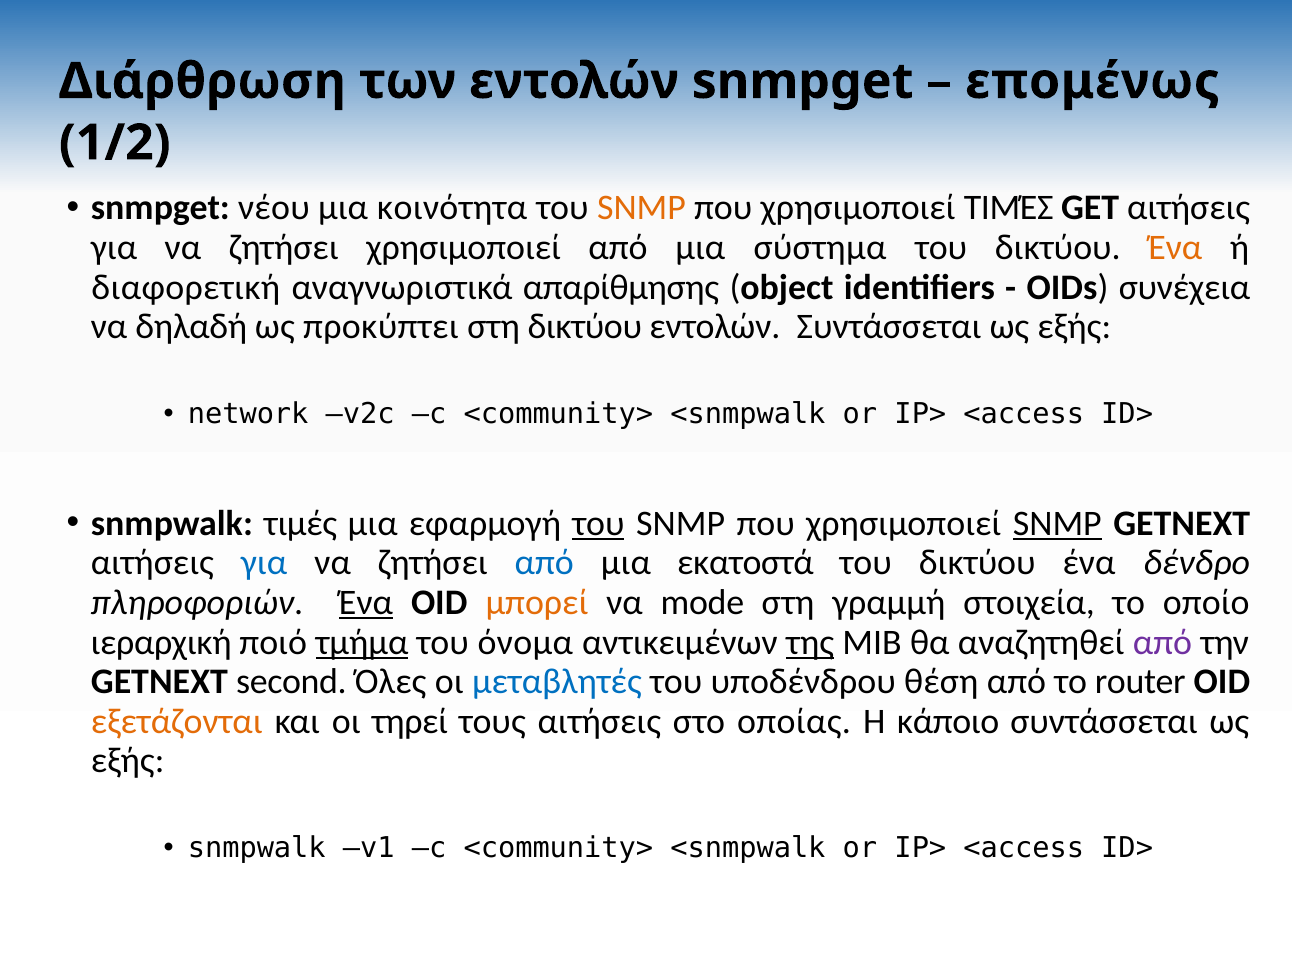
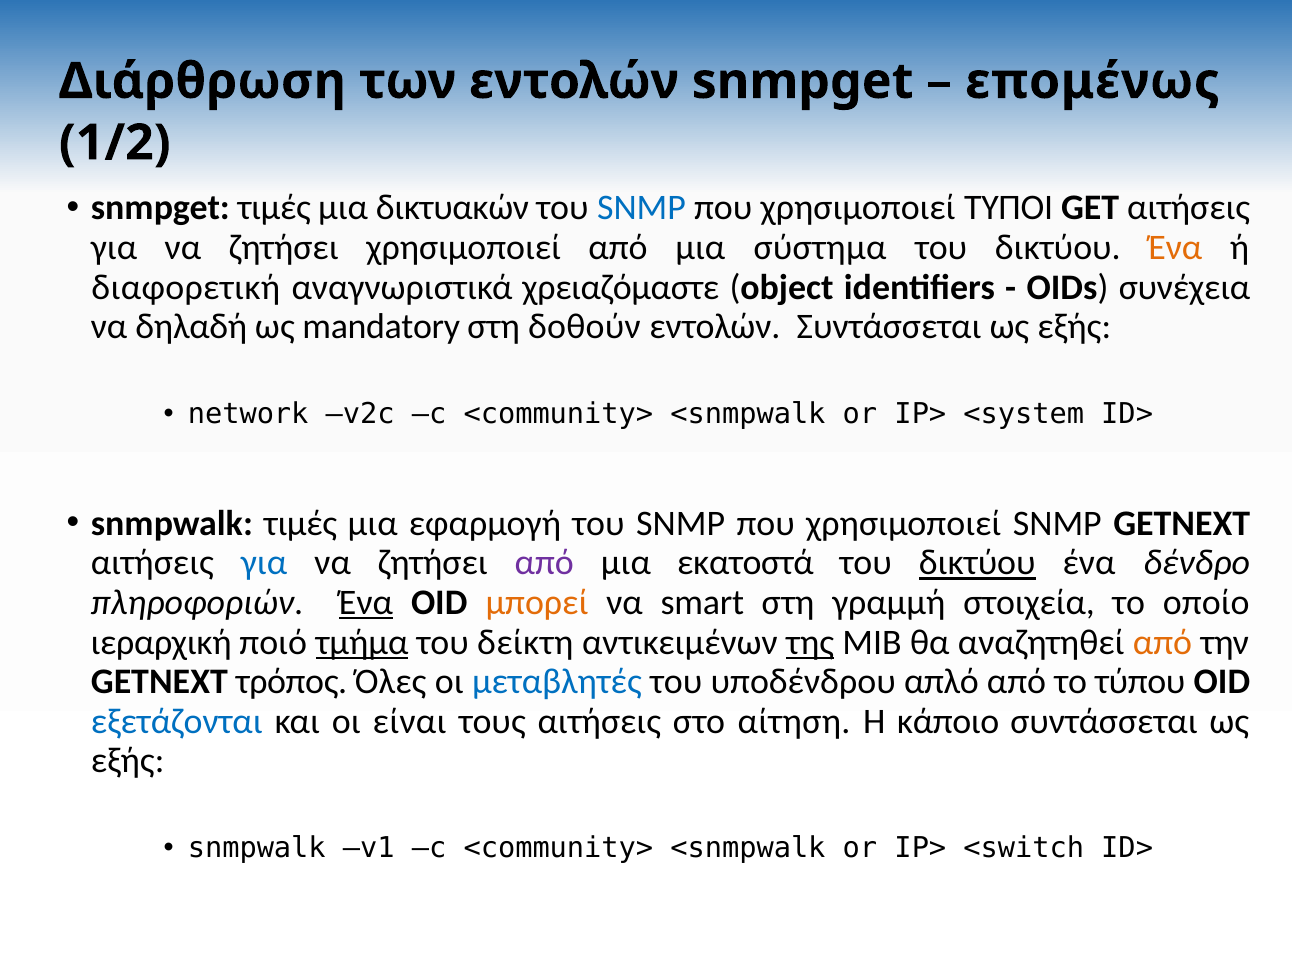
snmpget νέου: νέου -> τιμές
κοινότητα: κοινότητα -> δικτυακών
SNMP at (641, 208) colour: orange -> blue
χρησιμοποιεί ΤΙΜΈΣ: ΤΙΜΈΣ -> ΤΥΠΟΙ
απαρίθμησης: απαρίθμησης -> χρειαζόμαστε
προκύπτει: προκύπτει -> mandatory
στη δικτύου: δικτύου -> δοθούν
<access at (1024, 414): <access -> <system
του at (598, 523) underline: present -> none
SNMP at (1057, 523) underline: present -> none
από at (544, 563) colour: blue -> purple
δικτύου at (977, 563) underline: none -> present
mode: mode -> smart
όνομα: όνομα -> δείκτη
από at (1163, 642) colour: purple -> orange
second: second -> τρόπος
θέση: θέση -> απλό
router: router -> τύπου
εξετάζονται colour: orange -> blue
τηρεί: τηρεί -> είναι
οποίας: οποίας -> αίτηση
<access at (1024, 848): <access -> <switch
